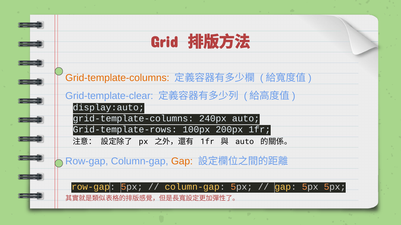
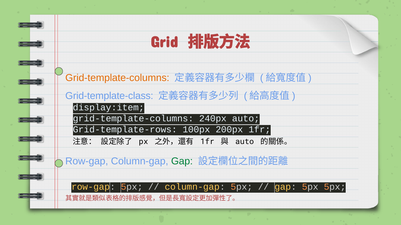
Grid-template-clear: Grid-template-clear -> Grid-template-class
display:auto: display:auto -> display:item
Gap at (182, 161) colour: orange -> green
